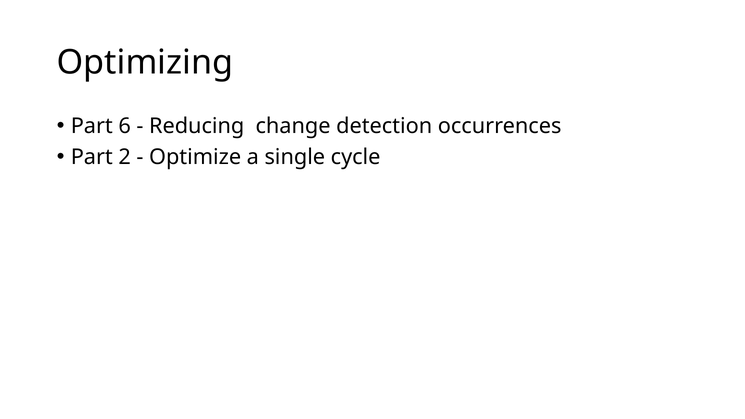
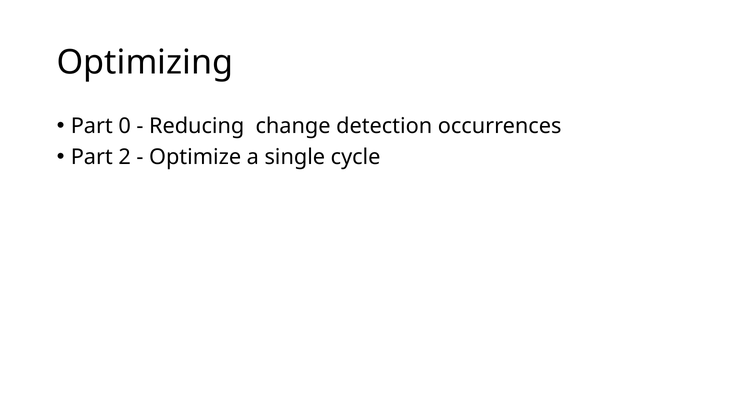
6: 6 -> 0
